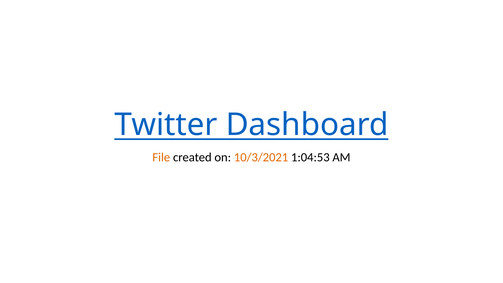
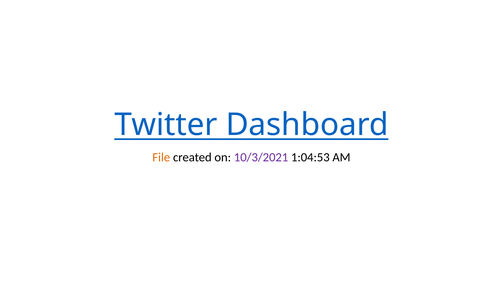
10/3/2021 colour: orange -> purple
